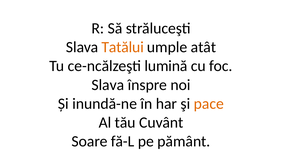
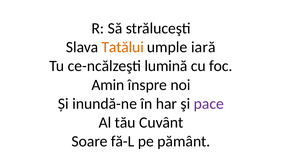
atât: atât -> iară
Slava at (108, 85): Slava -> Amin
pace colour: orange -> purple
